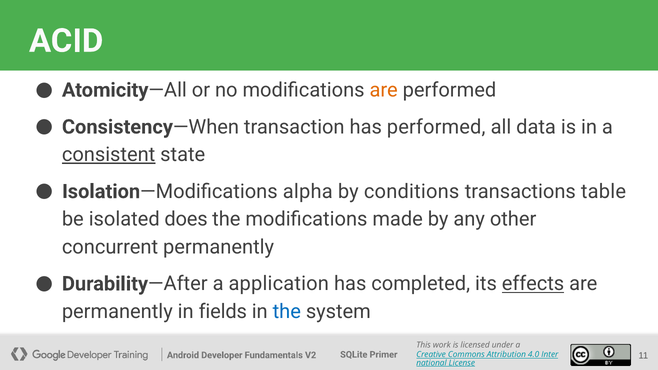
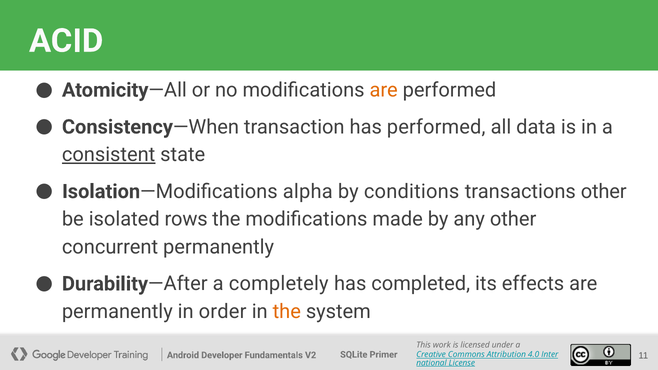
transactions table: table -> other
does: does -> rows
application: application -> completely
effects underline: present -> none
fields: fields -> order
the at (287, 312) colour: blue -> orange
